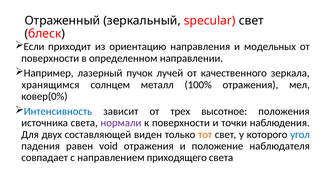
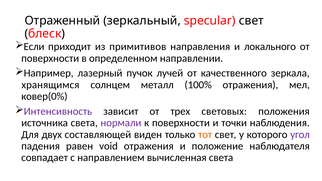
ориентацию: ориентацию -> примитивов
модельных: модельных -> локального
Интенсивность colour: blue -> purple
высотное: высотное -> световых
угол colour: blue -> purple
приходящего: приходящего -> вычисленная
